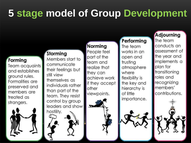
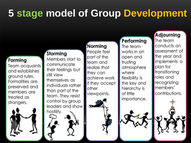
Development colour: light green -> yellow
